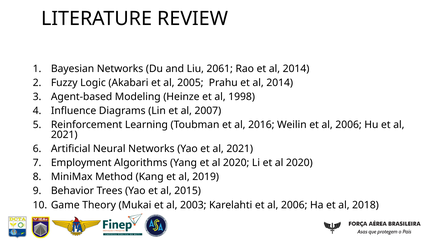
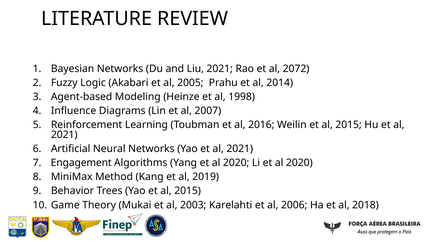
Liu 2061: 2061 -> 2021
Rao et al 2014: 2014 -> 2072
Weilin et al 2006: 2006 -> 2015
Employment: Employment -> Engagement
